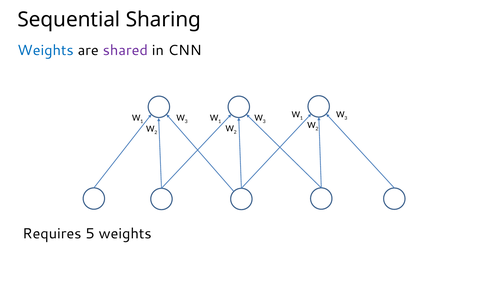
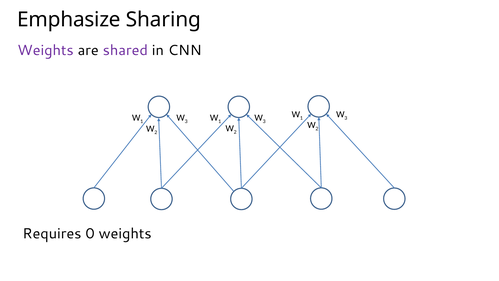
Sequential: Sequential -> Emphasize
Weights at (46, 50) colour: blue -> purple
5: 5 -> 0
